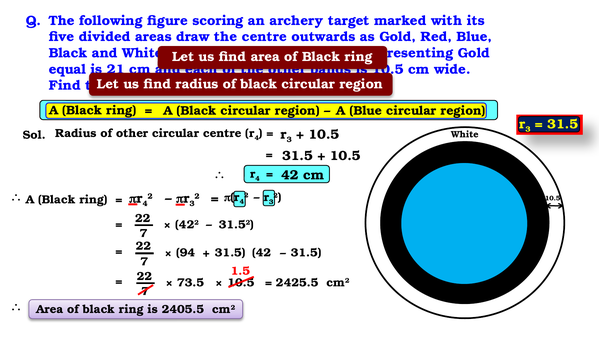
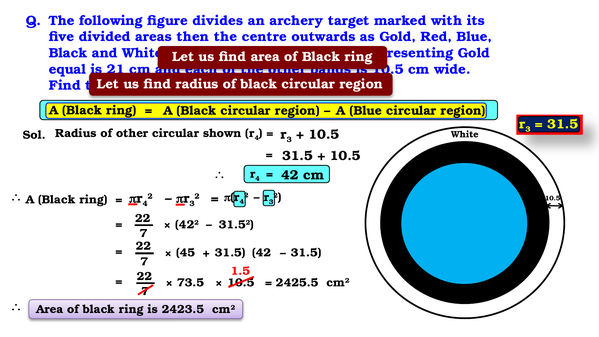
figure scoring: scoring -> divides
draw: draw -> then
circular centre: centre -> shown
94: 94 -> 45
2405.5: 2405.5 -> 2423.5
